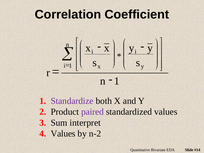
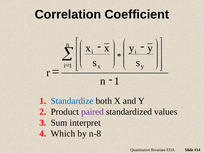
Standardize colour: purple -> blue
4 Values: Values -> Which
n-2: n-2 -> n-8
